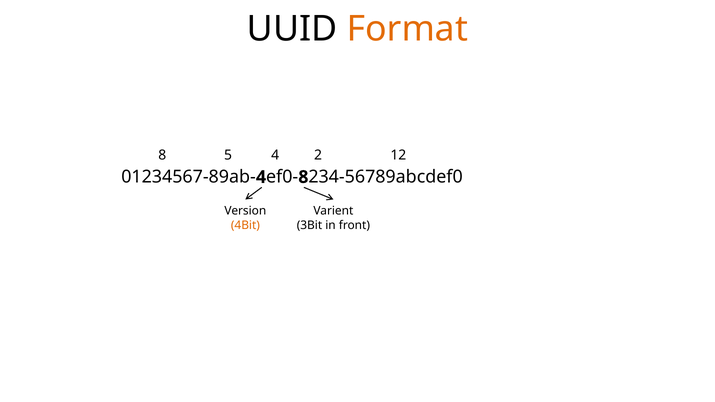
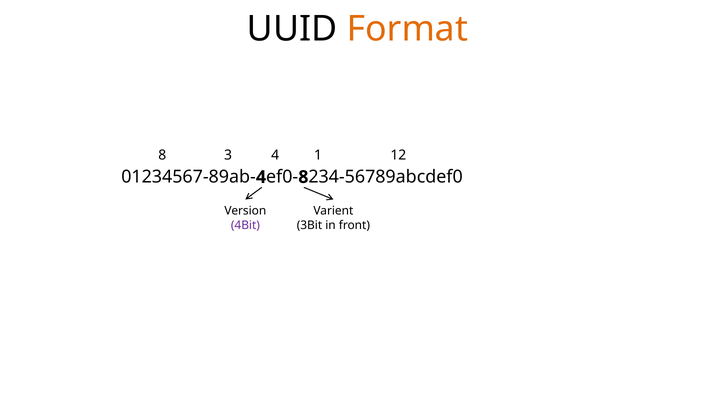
5: 5 -> 3
2: 2 -> 1
4Bit colour: orange -> purple
